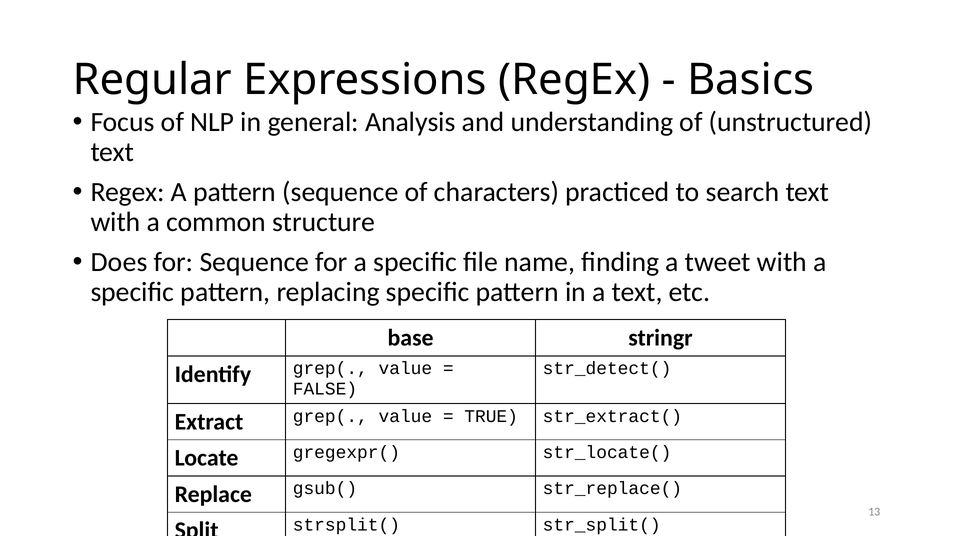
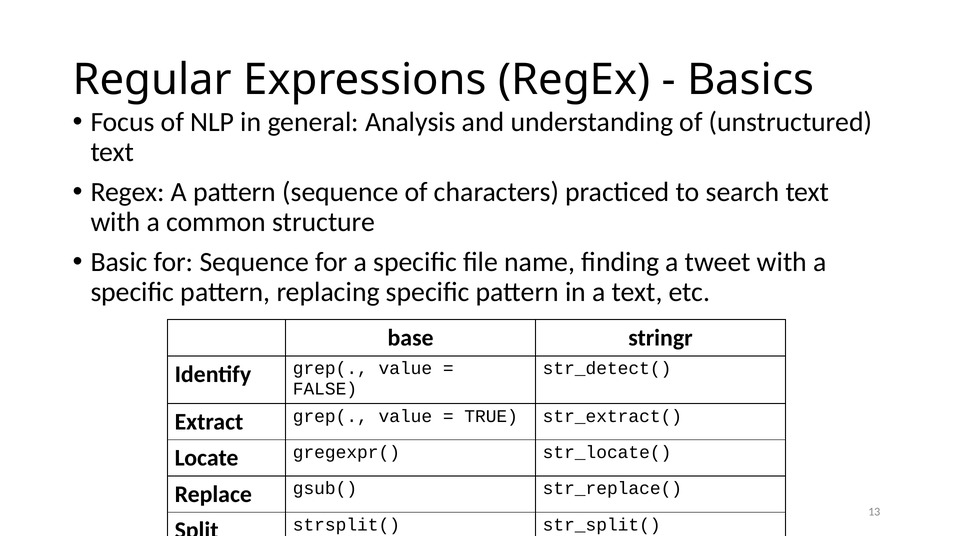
Does: Does -> Basic
